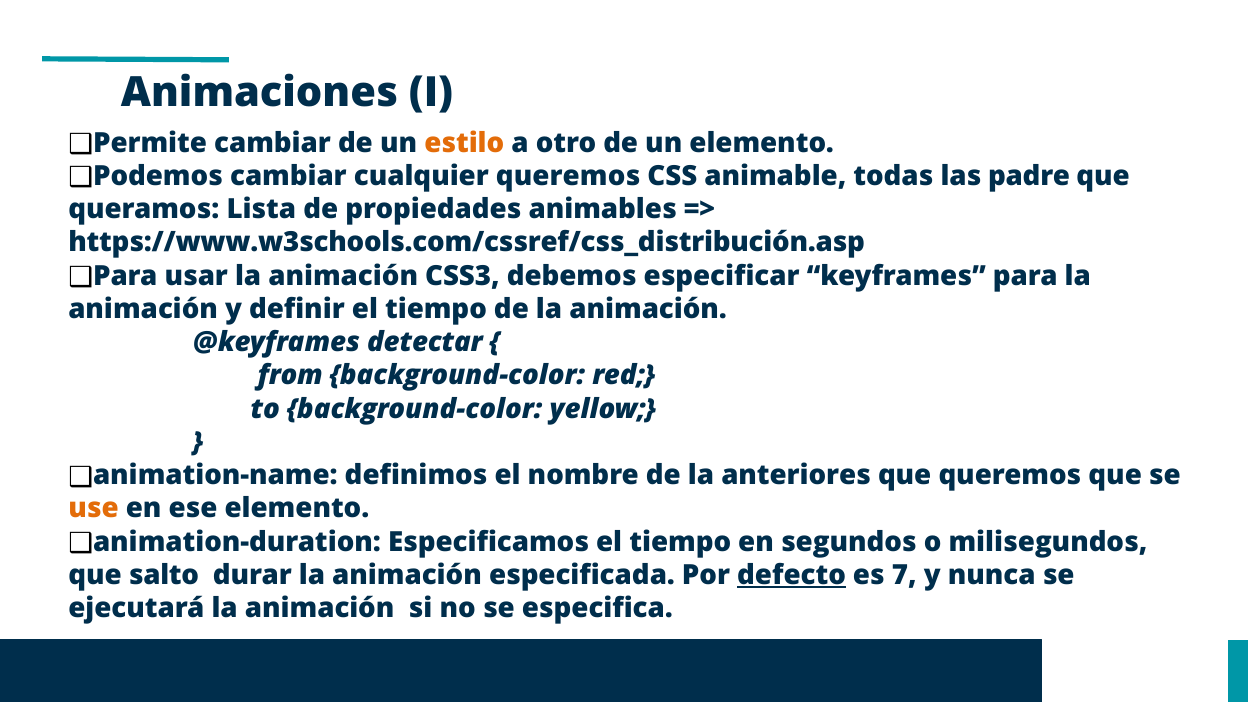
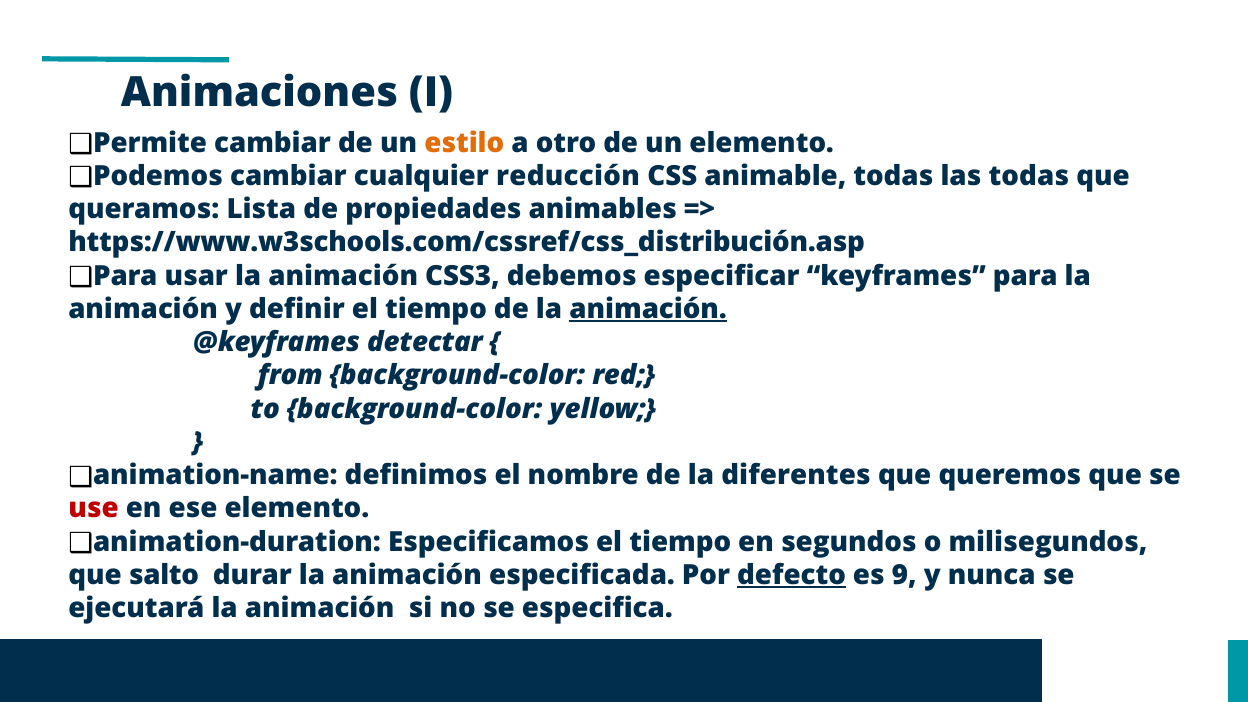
cualquier queremos: queremos -> reducción
las padre: padre -> todas
animación at (648, 309) underline: none -> present
anteriores: anteriores -> diferentes
use colour: orange -> red
7: 7 -> 9
